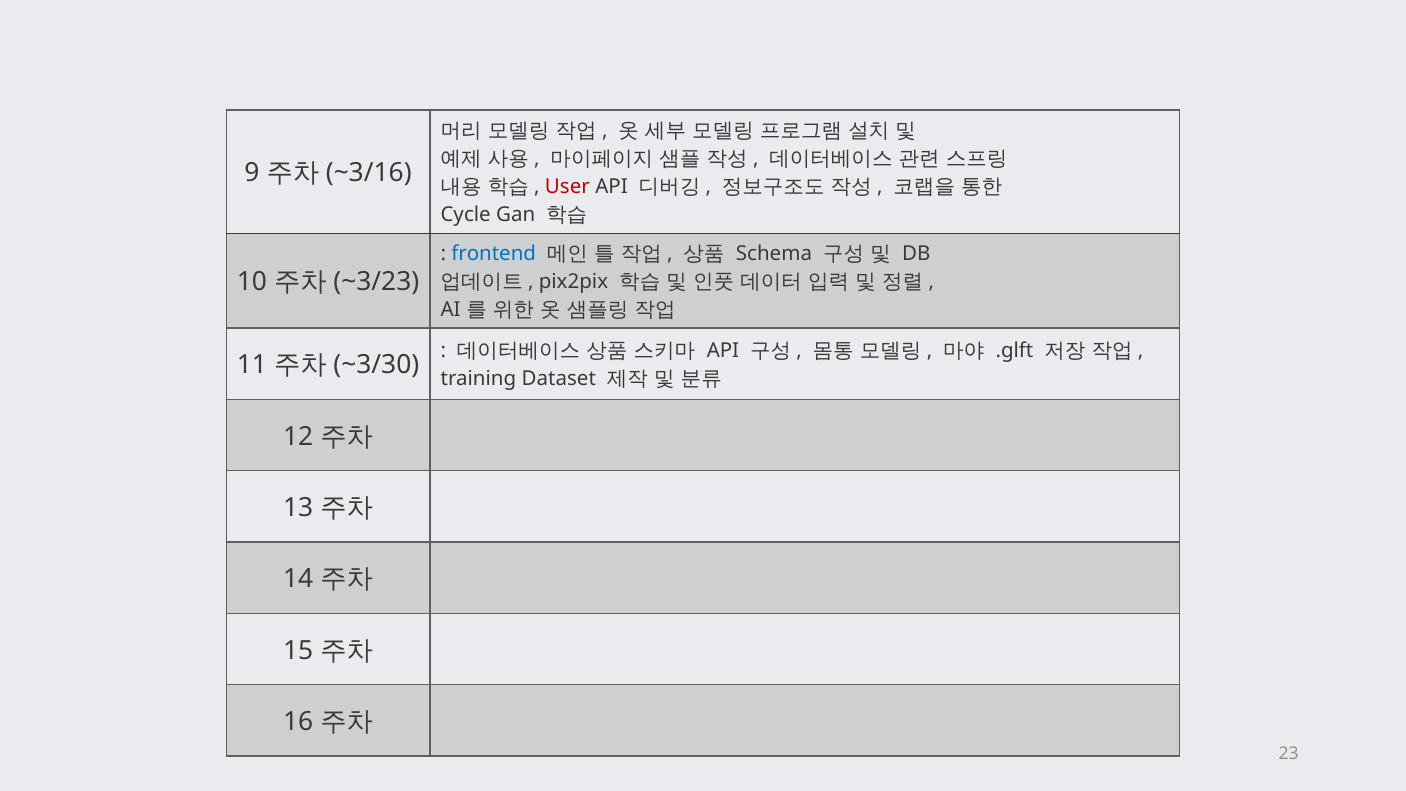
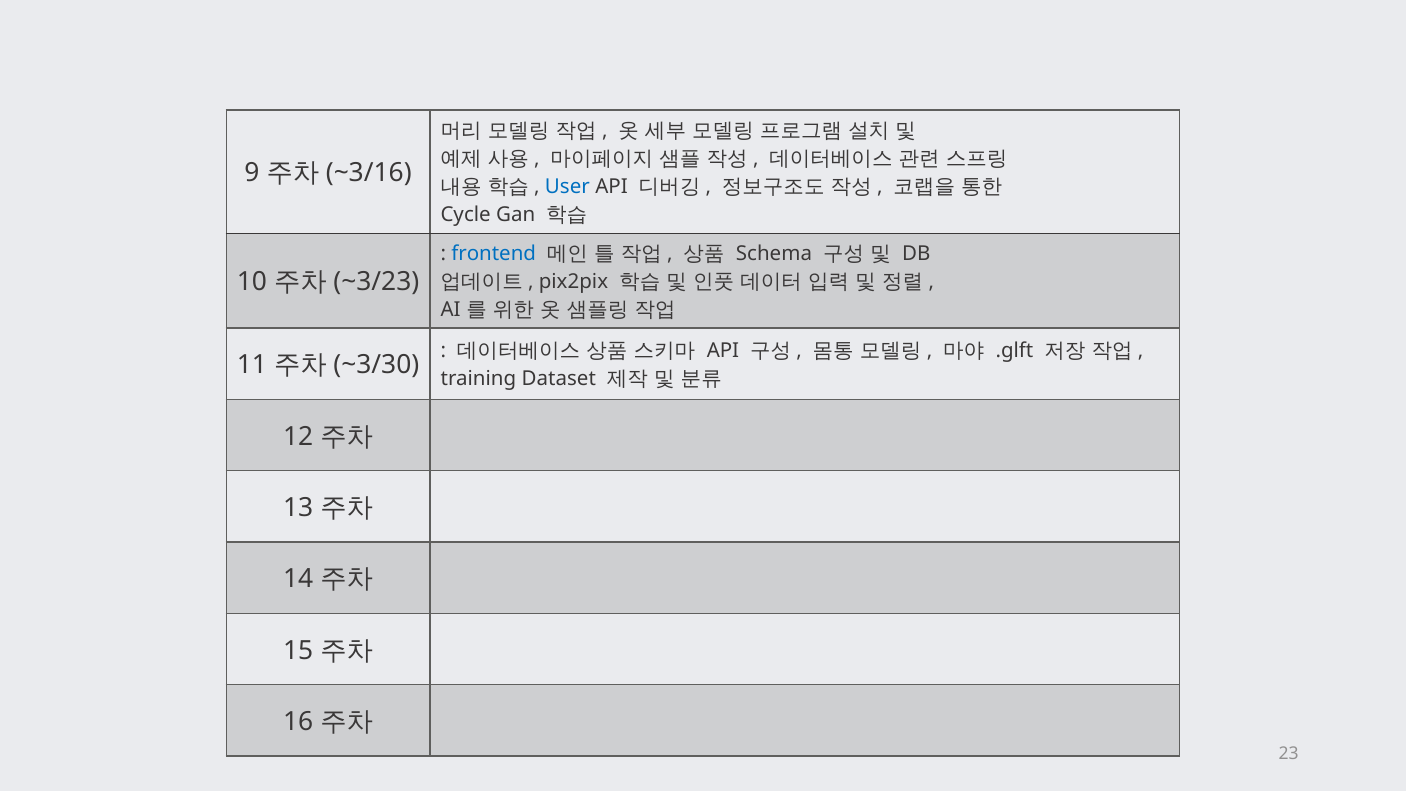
User colour: red -> blue
